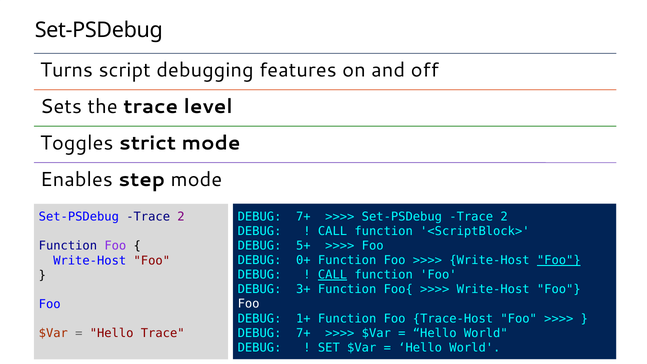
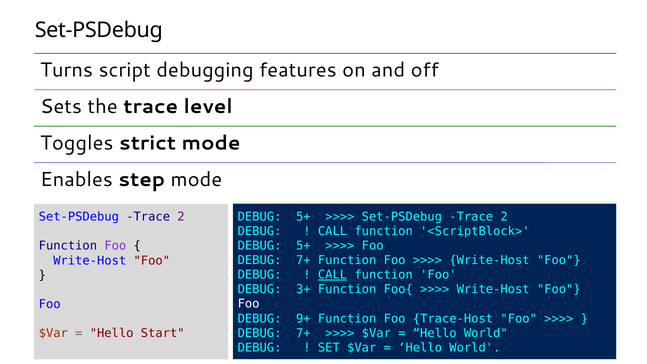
7+ at (303, 217): 7+ -> 5+
0+ at (303, 260): 0+ -> 7+
Foo at (559, 260) underline: present -> none
1+: 1+ -> 9+
Hello Trace: Trace -> Start
